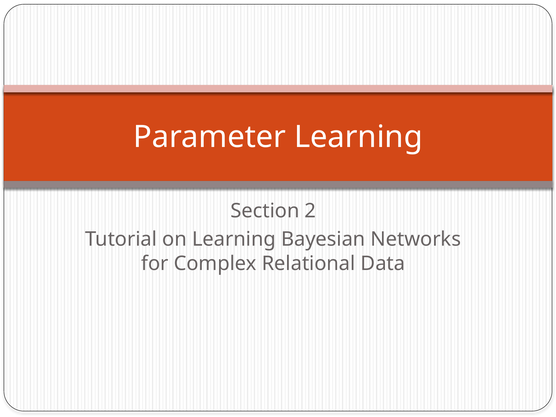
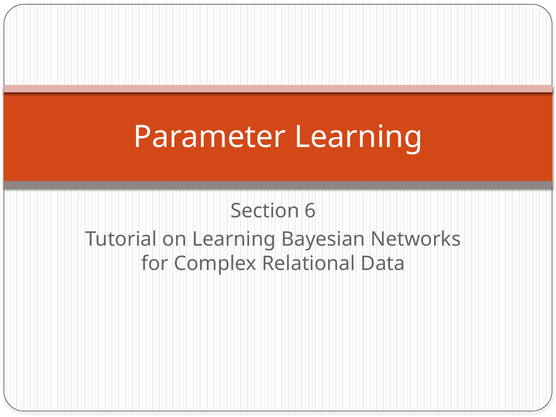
2: 2 -> 6
